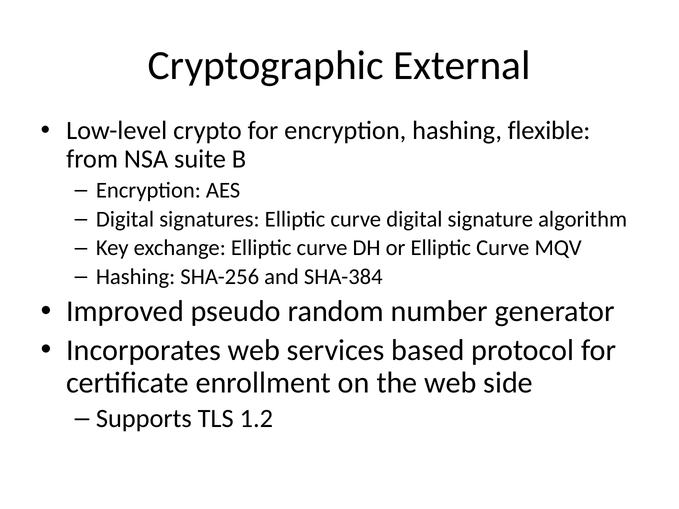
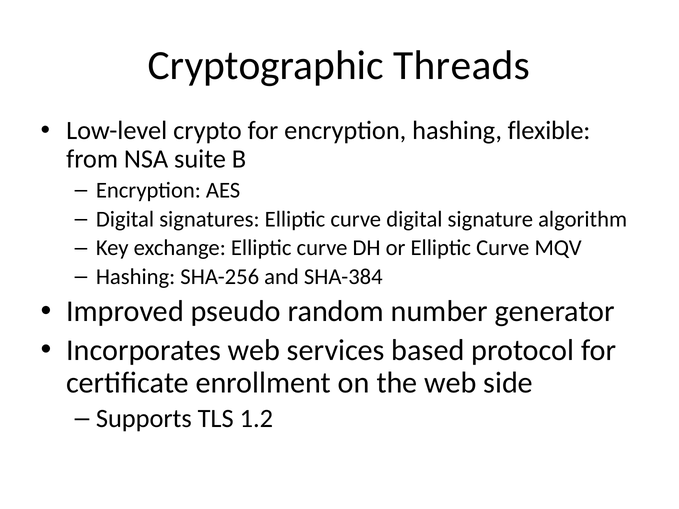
External: External -> Threads
